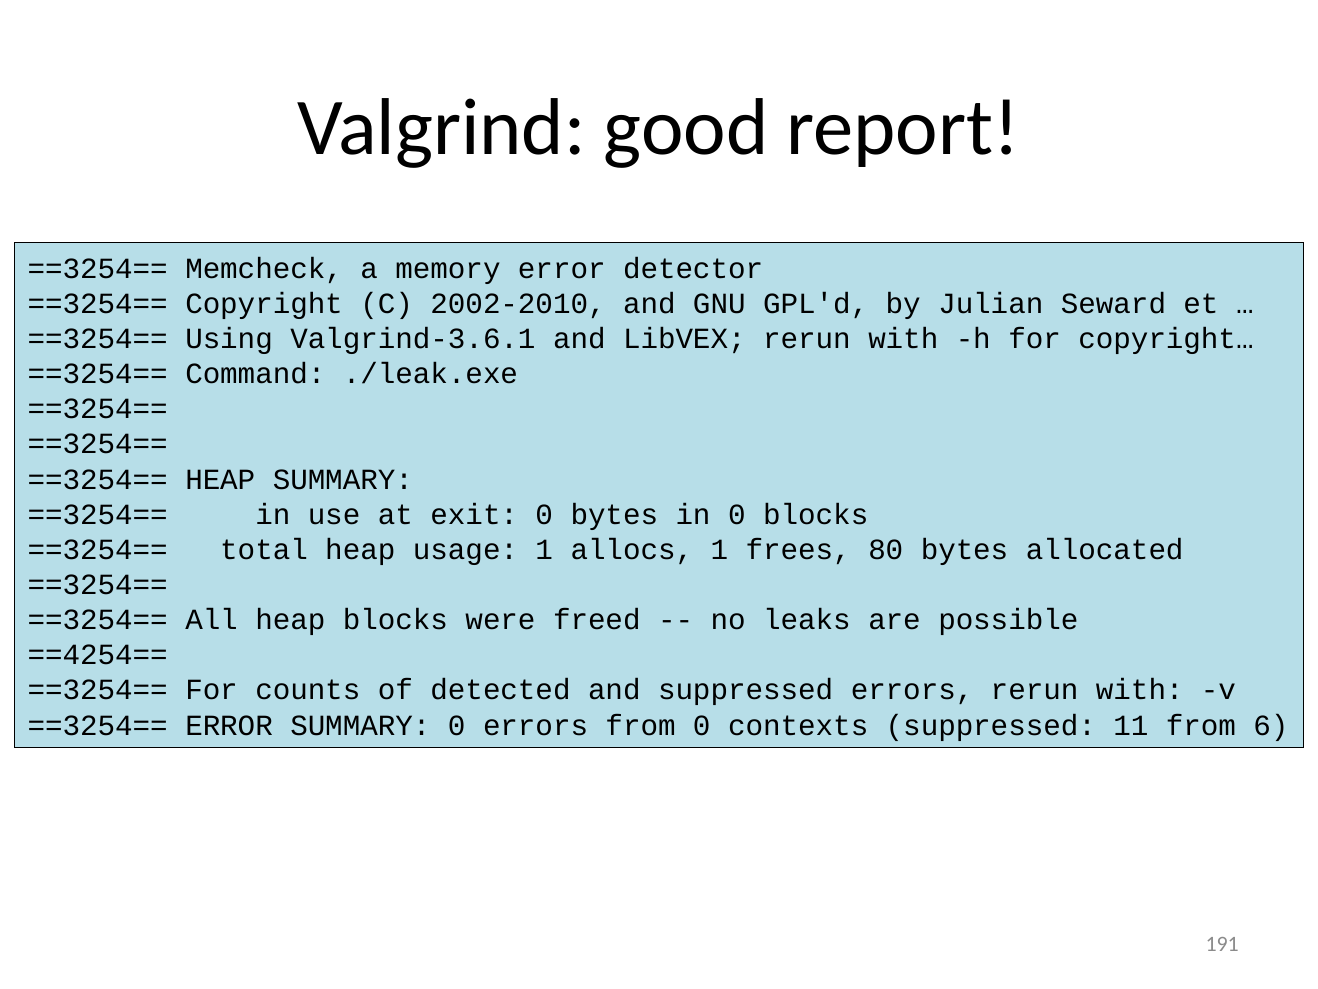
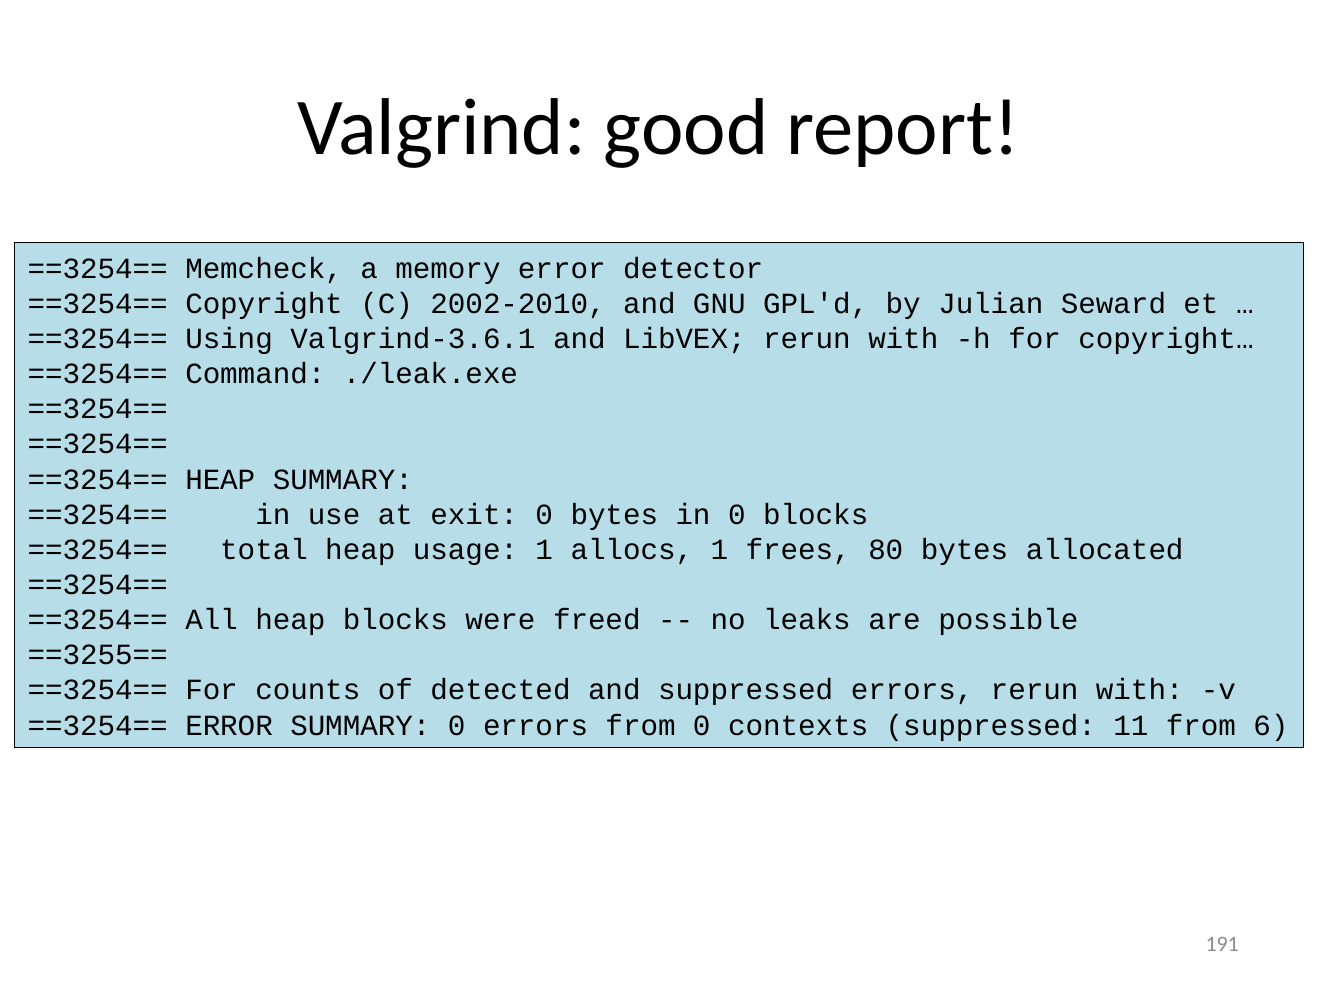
==4254==: ==4254== -> ==3255==
